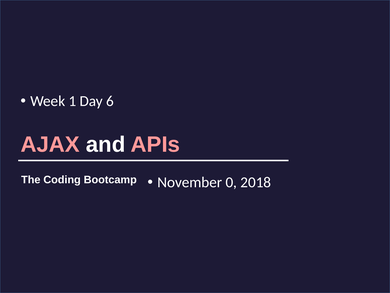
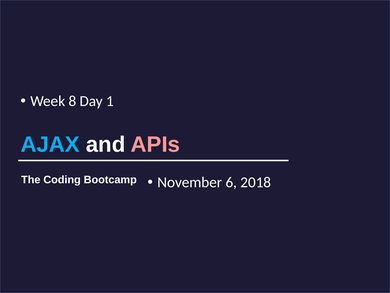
1: 1 -> 8
6: 6 -> 1
AJAX colour: pink -> light blue
0: 0 -> 6
